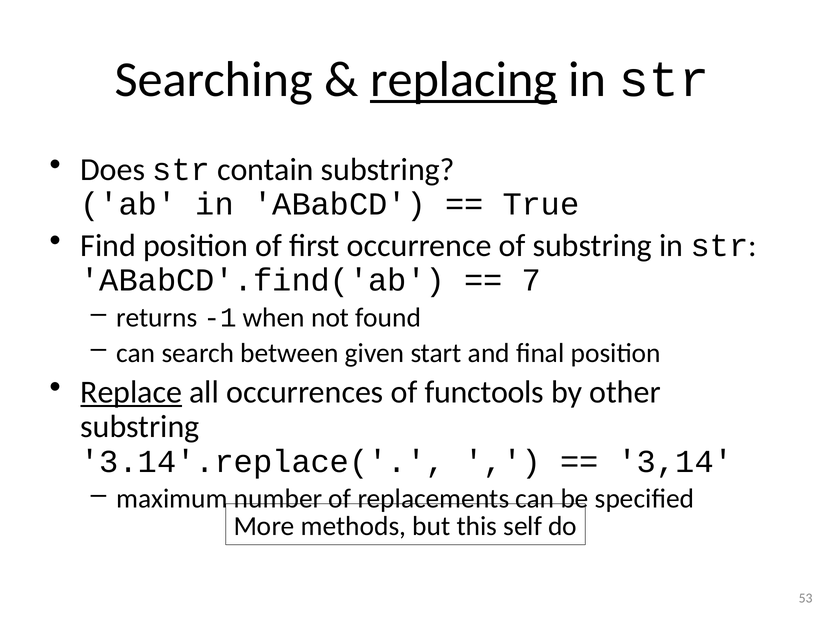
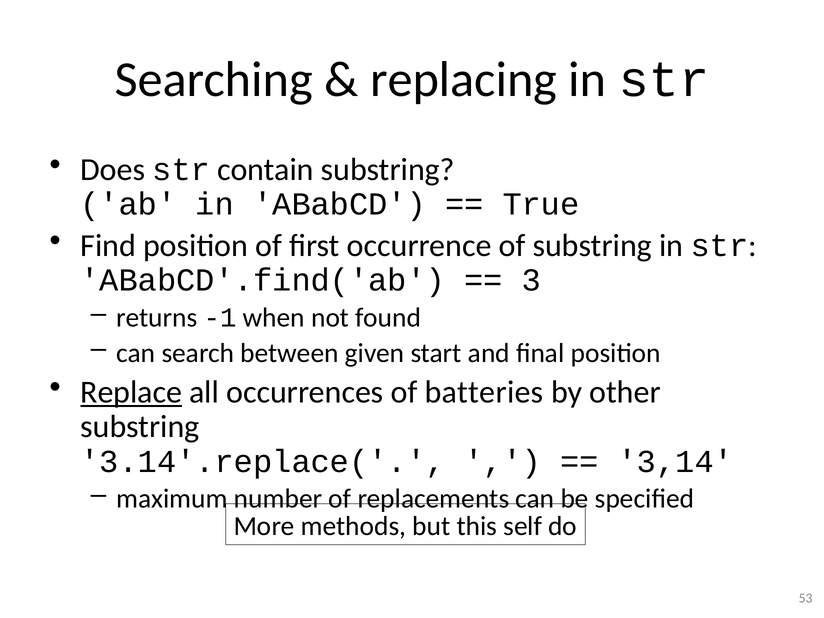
replacing underline: present -> none
7: 7 -> 3
functools: functools -> batteries
